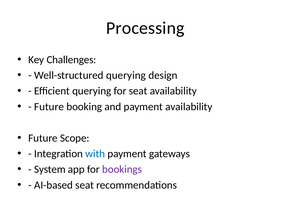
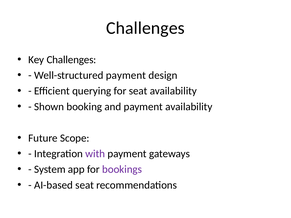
Processing at (145, 28): Processing -> Challenges
Well-structured querying: querying -> payment
Future at (49, 107): Future -> Shown
with colour: blue -> purple
